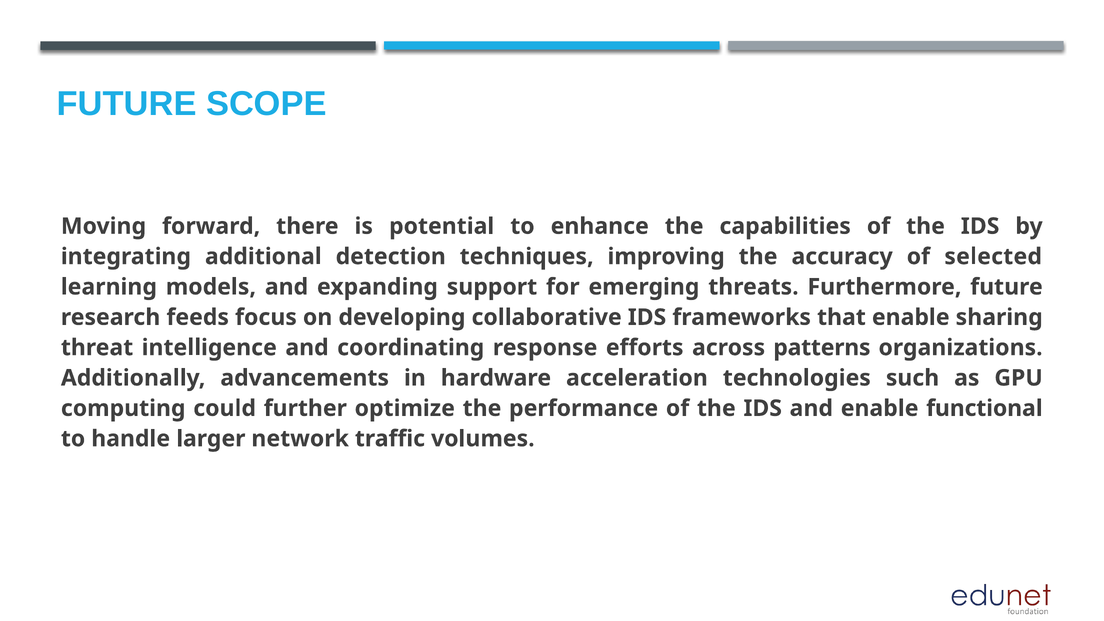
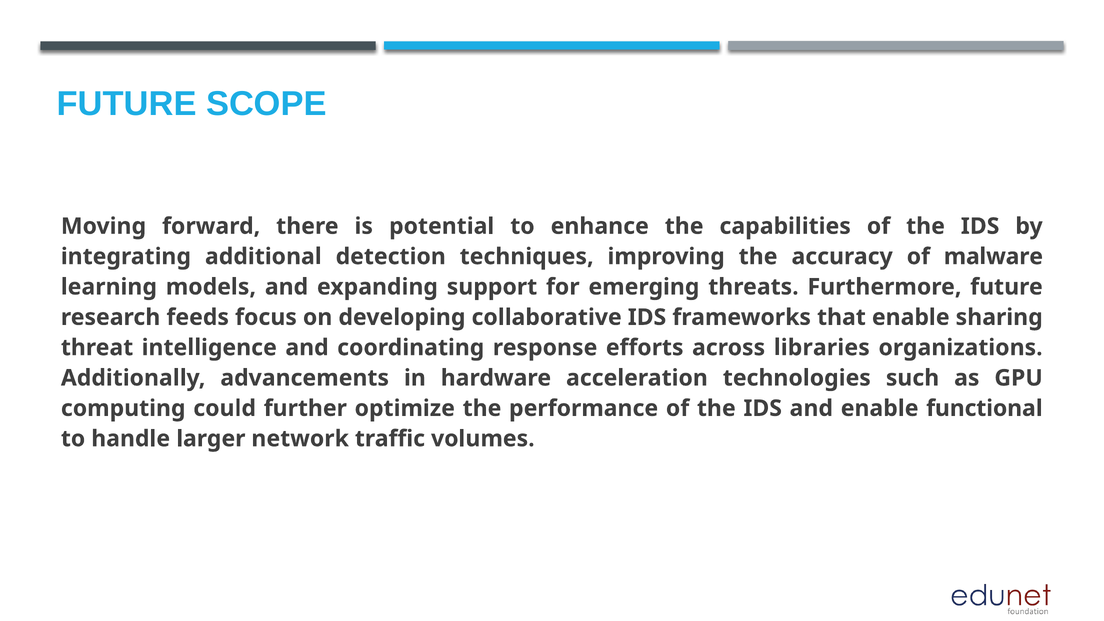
selected: selected -> malware
patterns: patterns -> libraries
